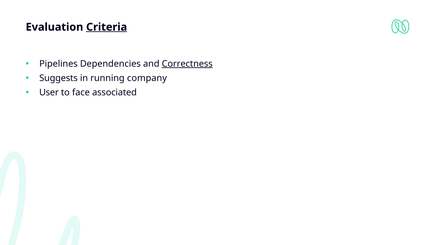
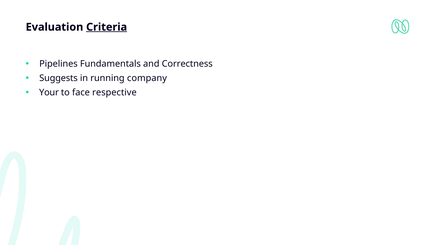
Dependencies: Dependencies -> Fundamentals
Correctness underline: present -> none
User: User -> Your
associated: associated -> respective
